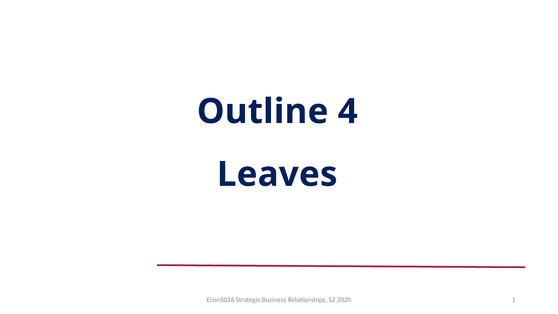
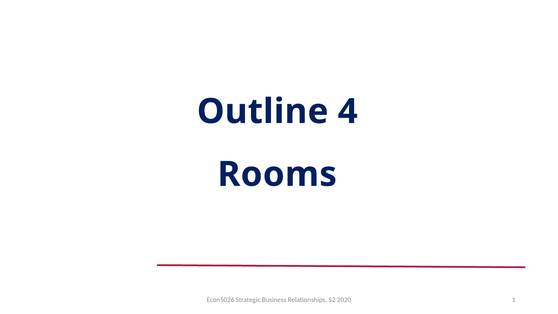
Leaves: Leaves -> Rooms
